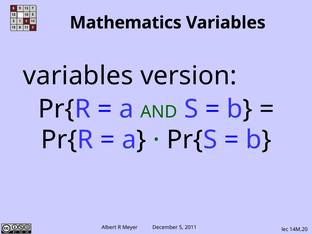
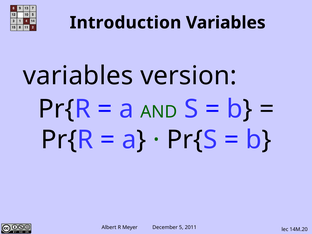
Mathematics: Mathematics -> Introduction
